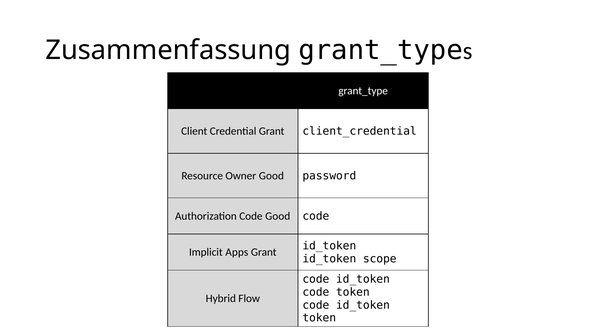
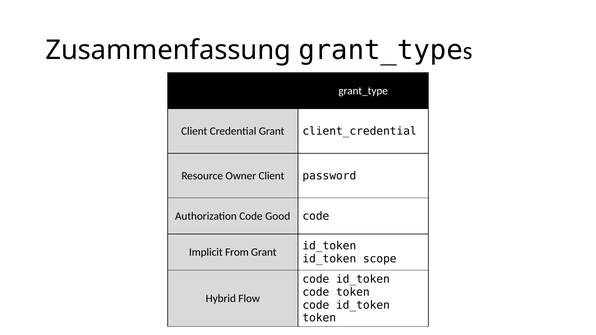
Owner Good: Good -> Client
Apps: Apps -> From
